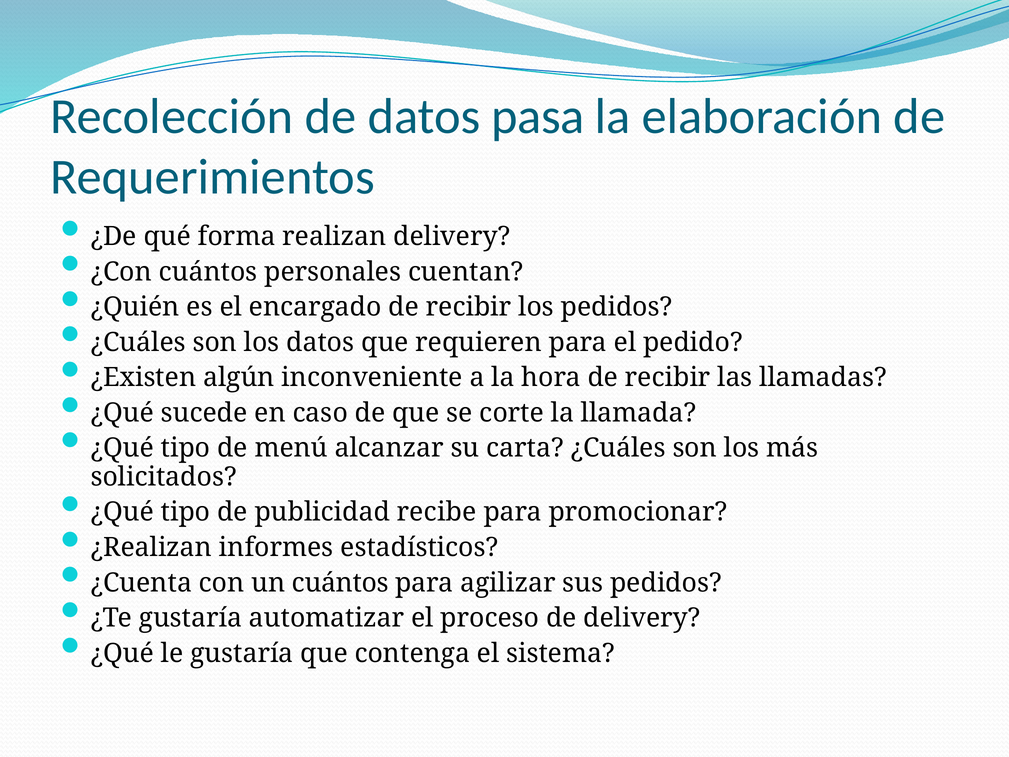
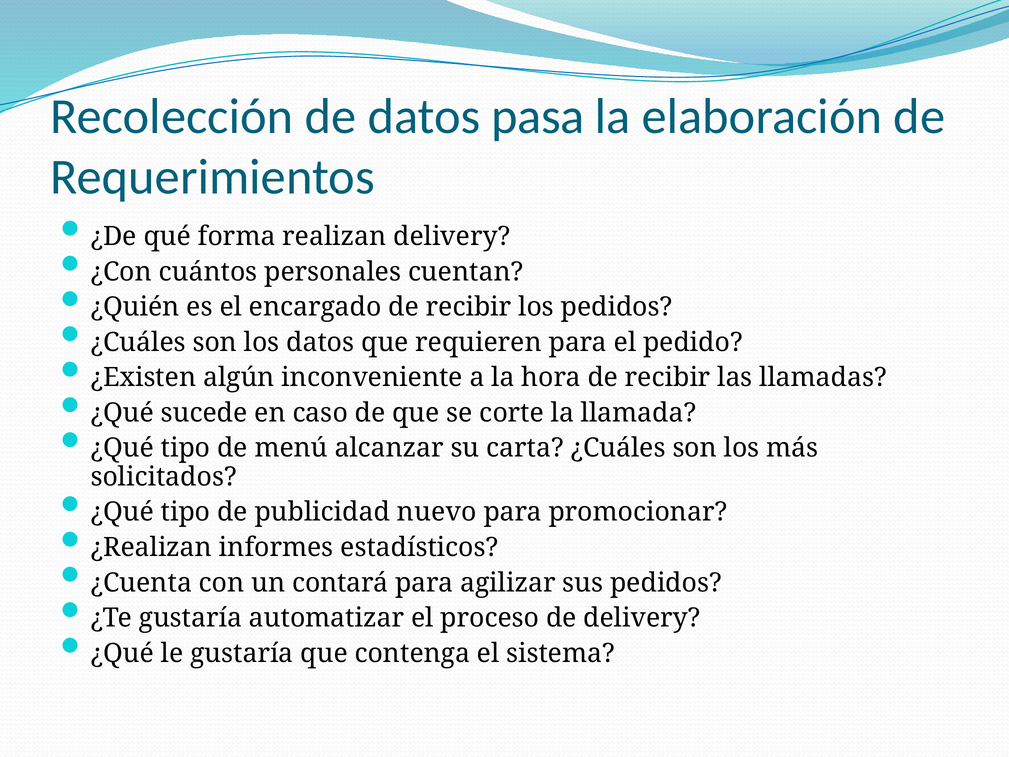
recibe: recibe -> nuevo
un cuántos: cuántos -> contará
